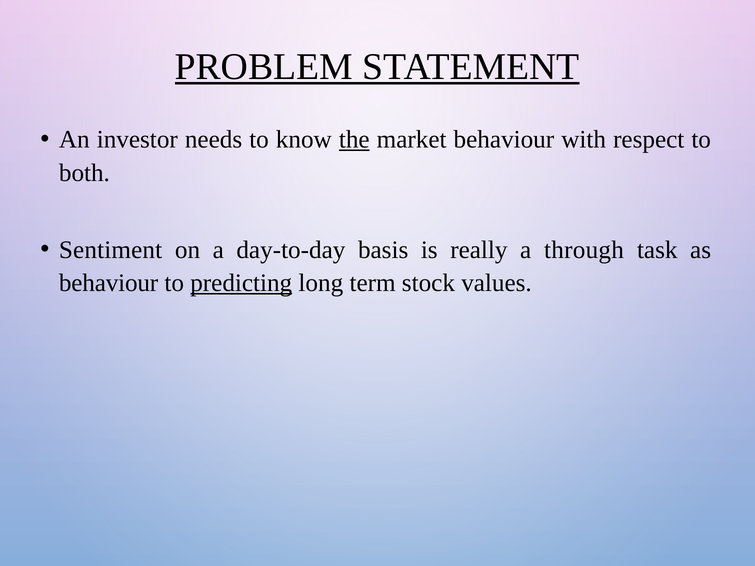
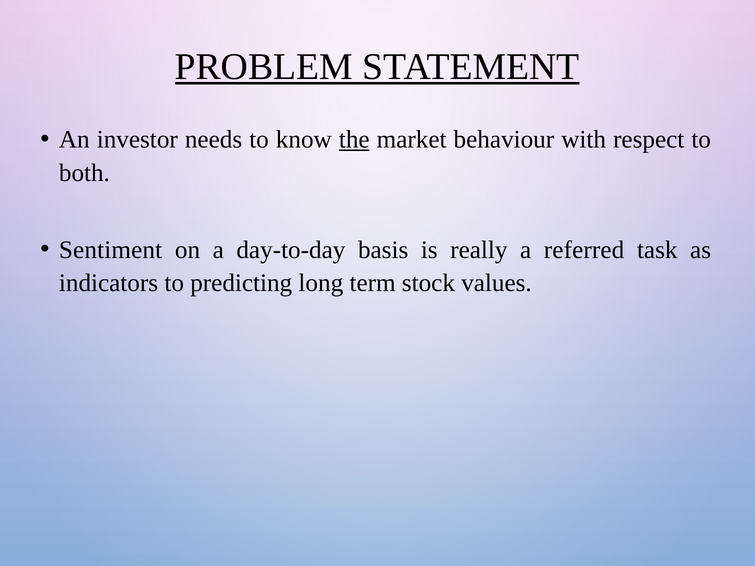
through: through -> referred
behaviour at (109, 283): behaviour -> indicators
predicting underline: present -> none
